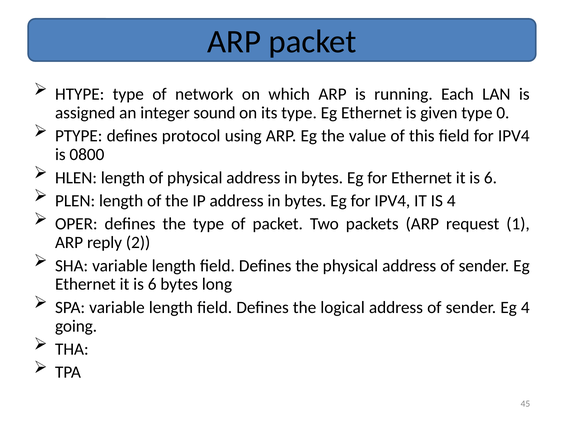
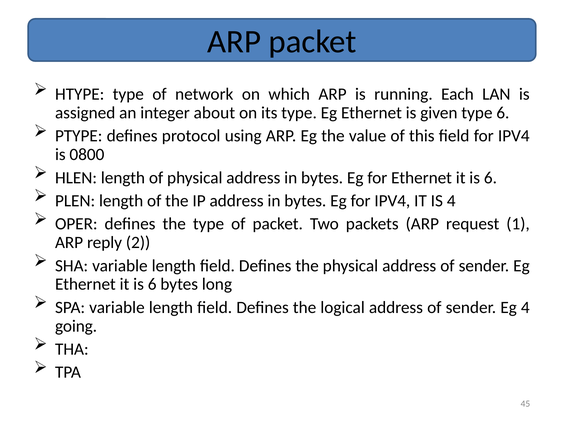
sound: sound -> about
type 0: 0 -> 6
